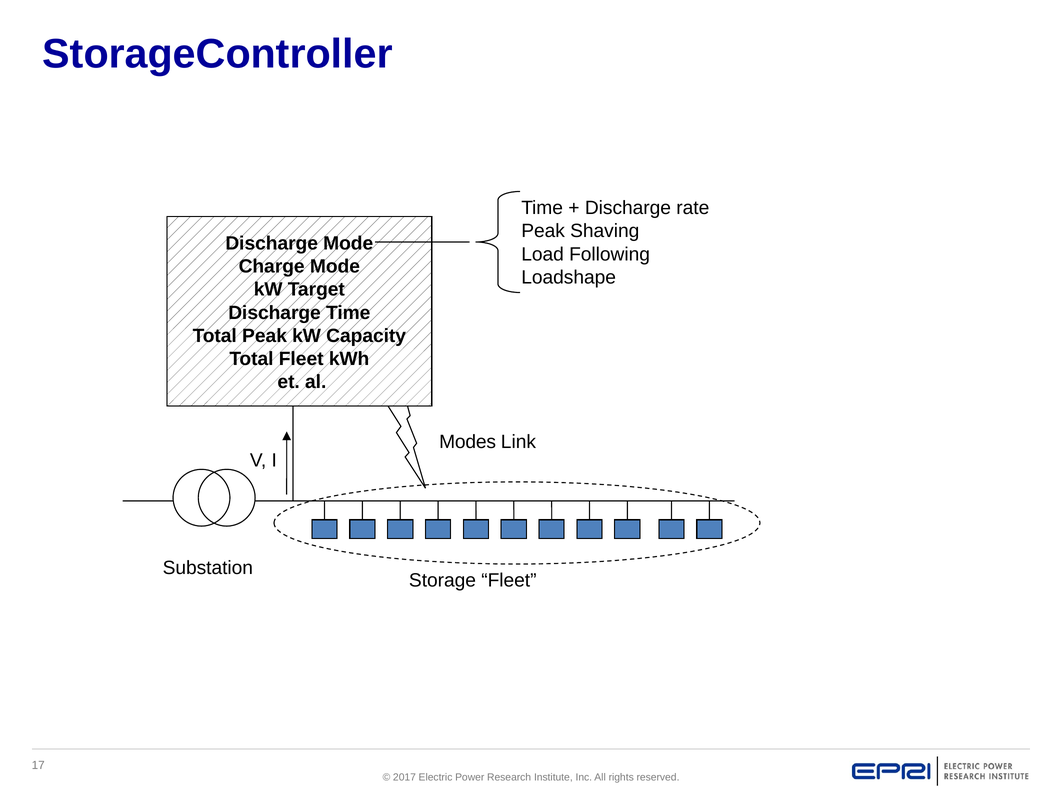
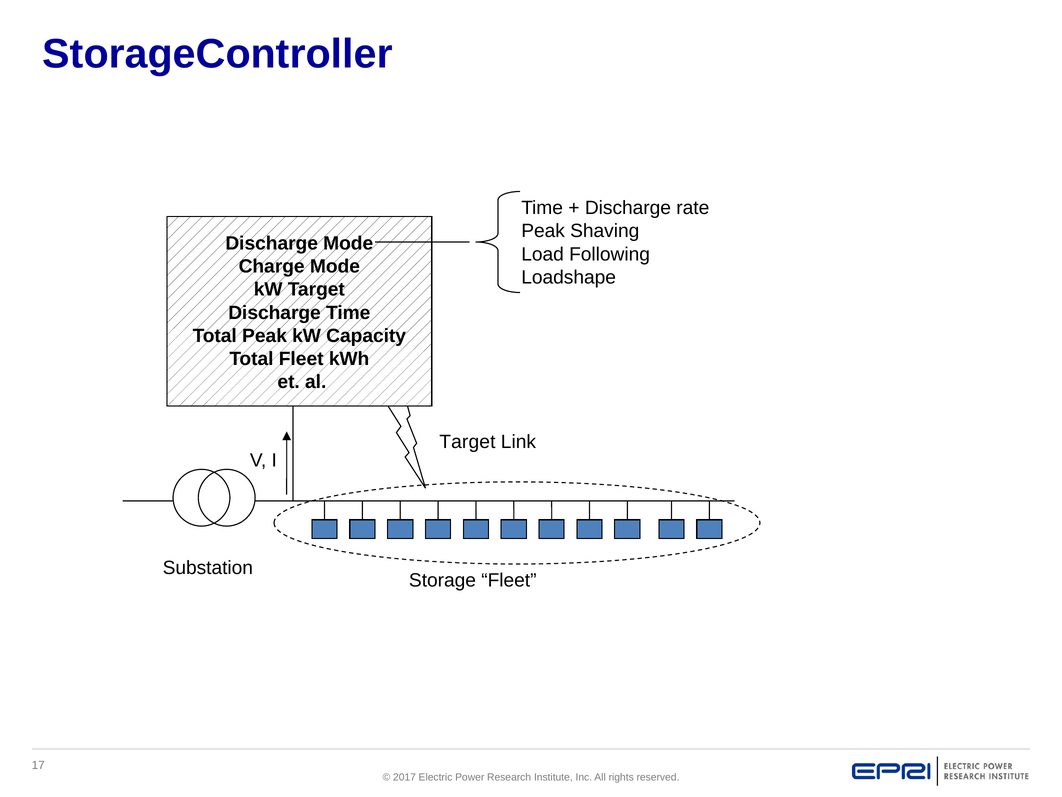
Modes at (468, 441): Modes -> Target
